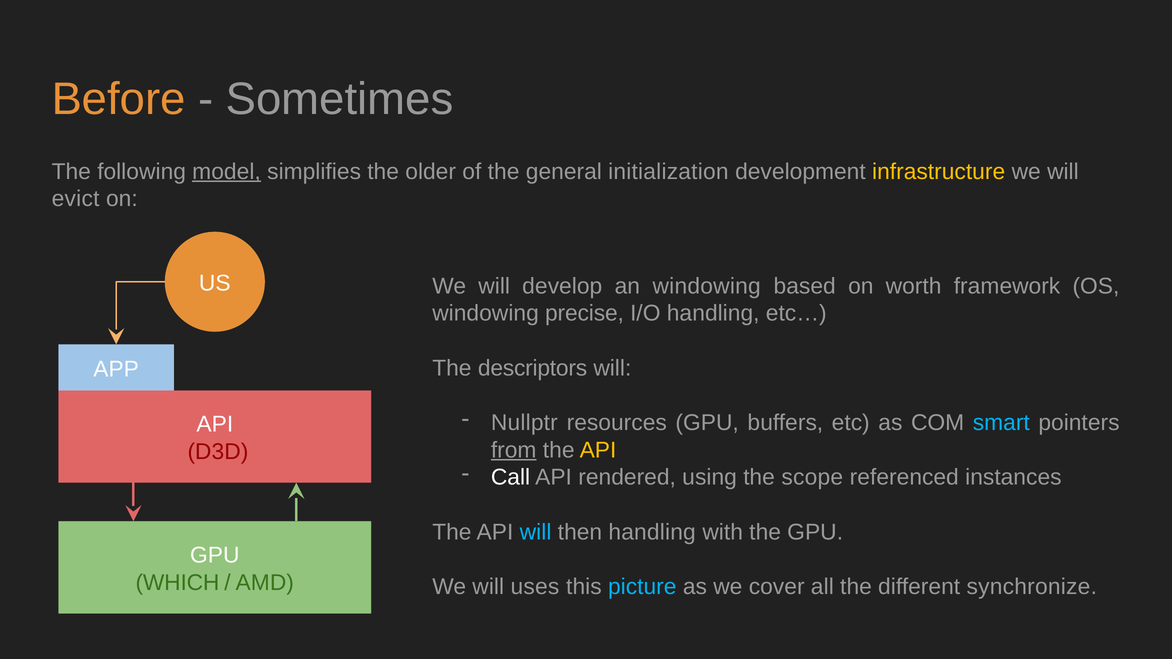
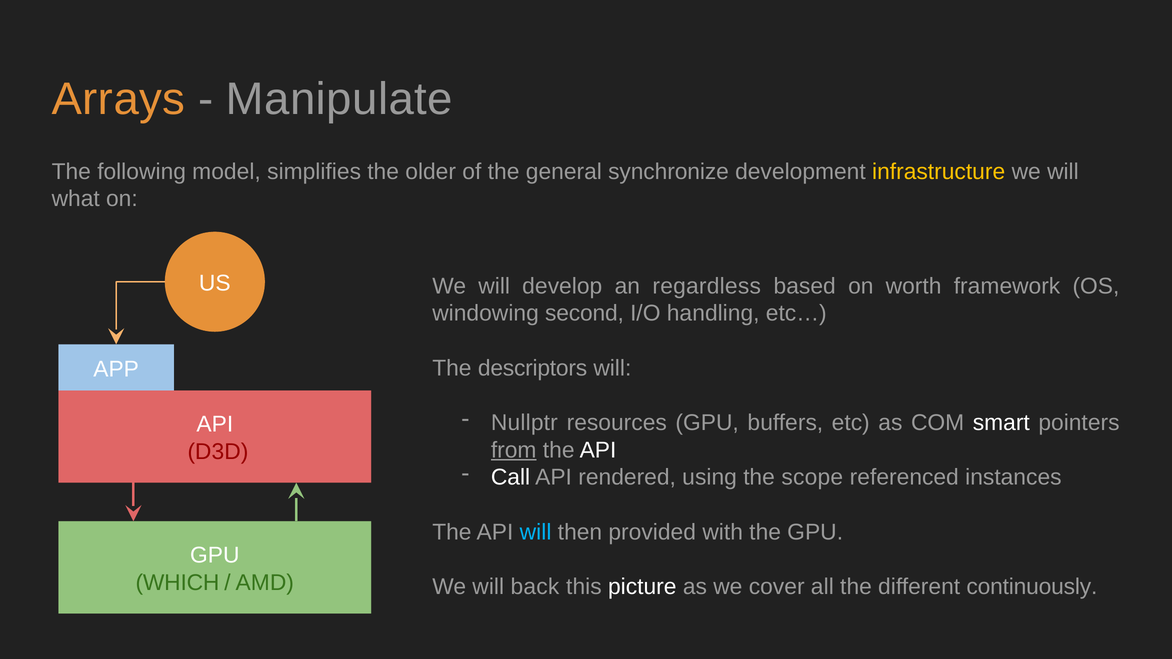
Before: Before -> Arrays
Sometimes: Sometimes -> Manipulate
model underline: present -> none
initialization: initialization -> synchronize
evict: evict -> what
an windowing: windowing -> regardless
precise: precise -> second
smart colour: light blue -> white
API at (598, 450) colour: yellow -> white
then handling: handling -> provided
uses: uses -> back
picture colour: light blue -> white
synchronize: synchronize -> continuously
